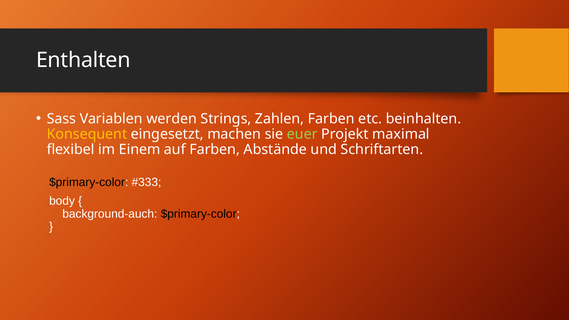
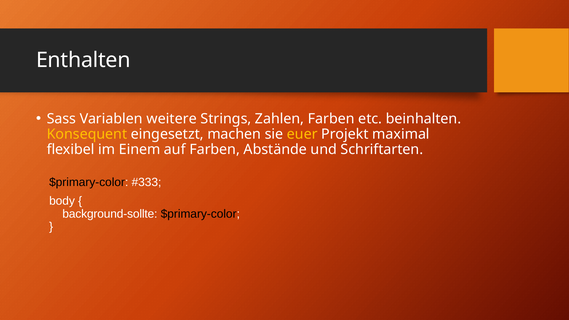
werden: werden -> weitere
euer colour: light green -> yellow
background-auch: background-auch -> background-sollte
